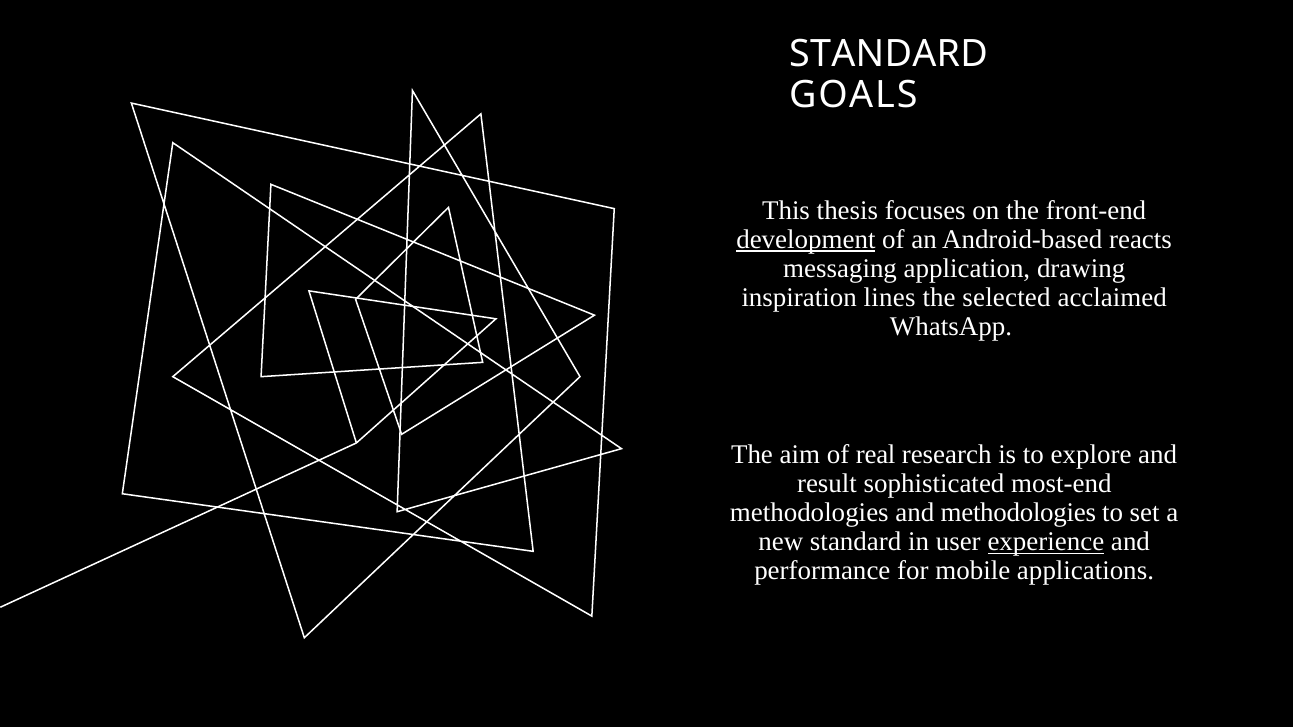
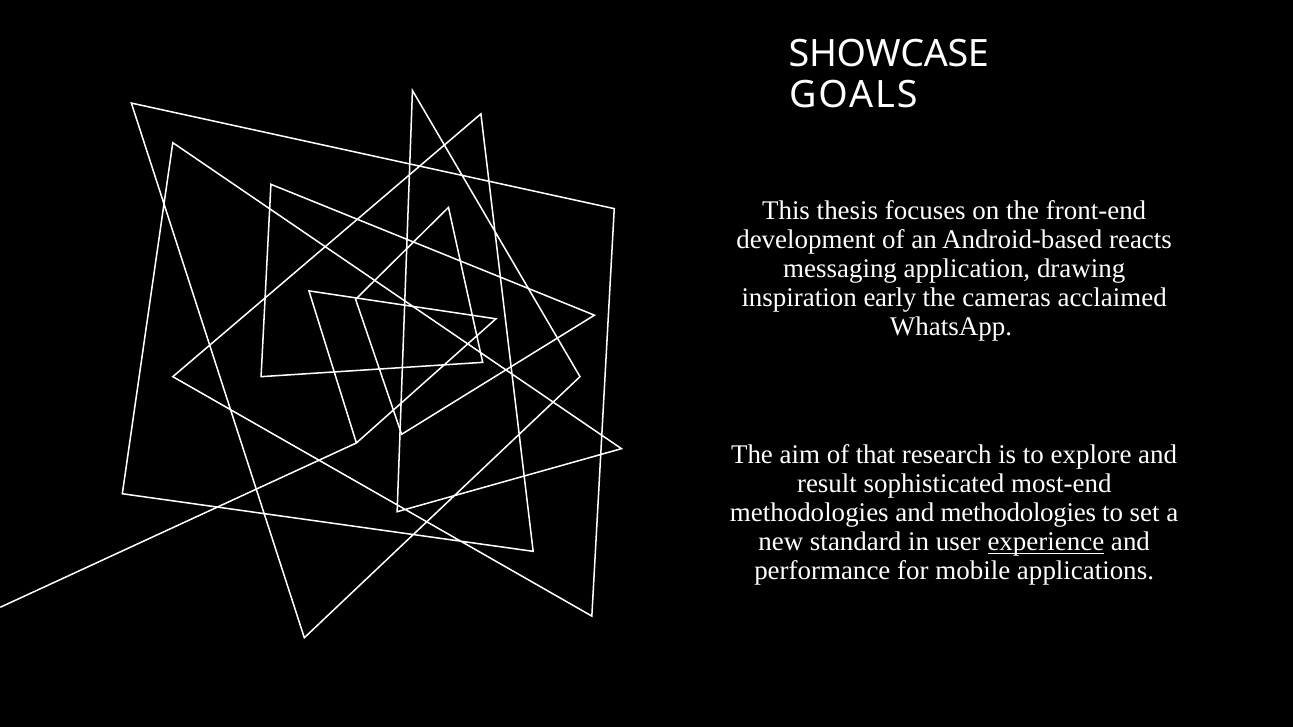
STANDARD at (889, 54): STANDARD -> SHOWCASE
development underline: present -> none
lines: lines -> early
selected: selected -> cameras
real: real -> that
